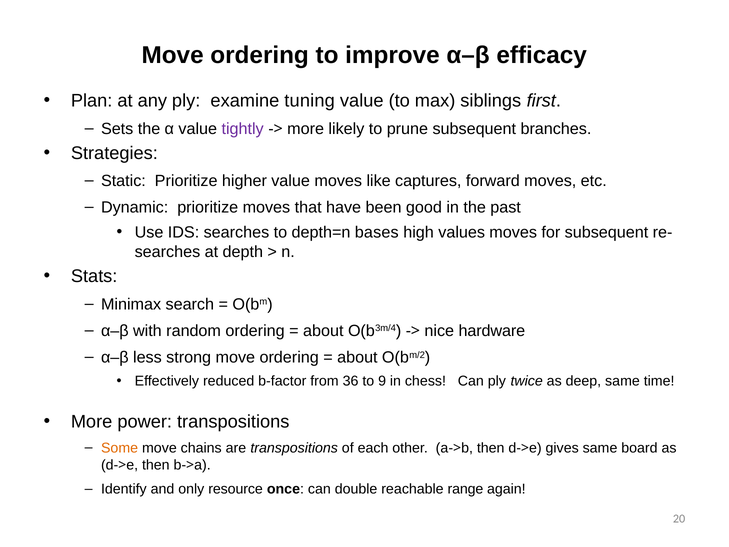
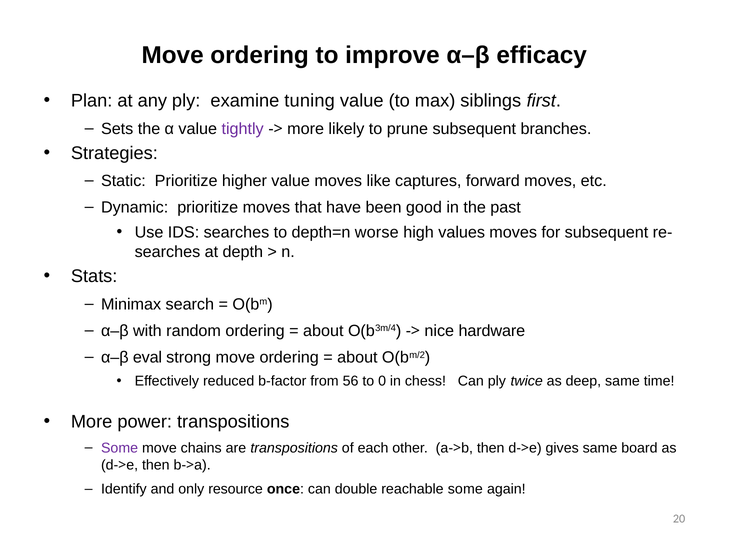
bases: bases -> worse
less: less -> eval
36: 36 -> 56
9: 9 -> 0
Some at (120, 448) colour: orange -> purple
reachable range: range -> some
